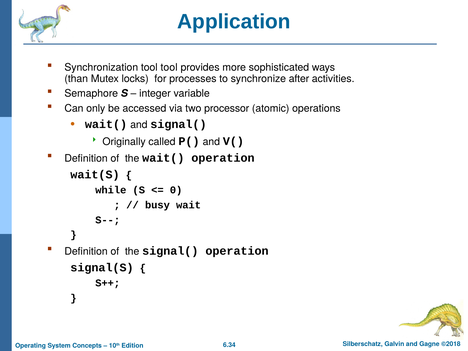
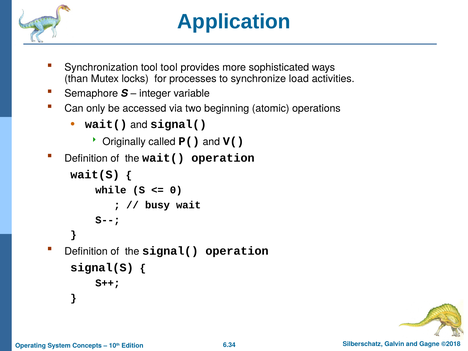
after: after -> load
processor: processor -> beginning
